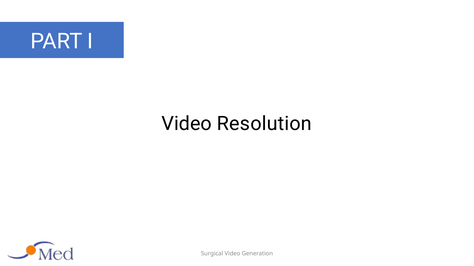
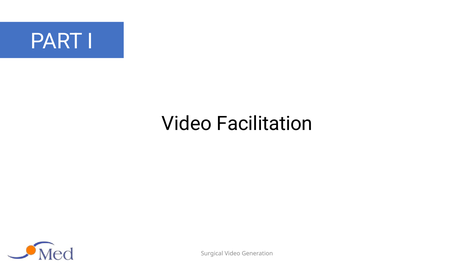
Resolution: Resolution -> Facilitation
